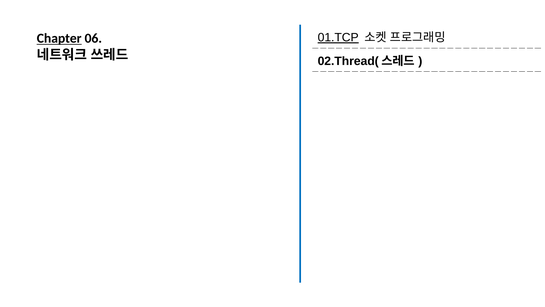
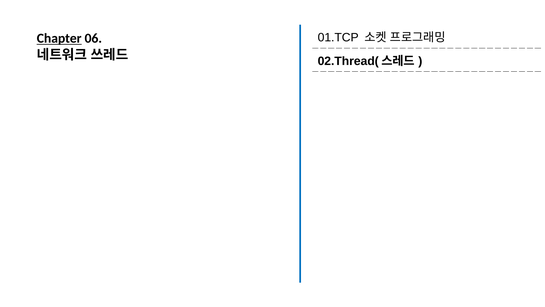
01.TCP underline: present -> none
